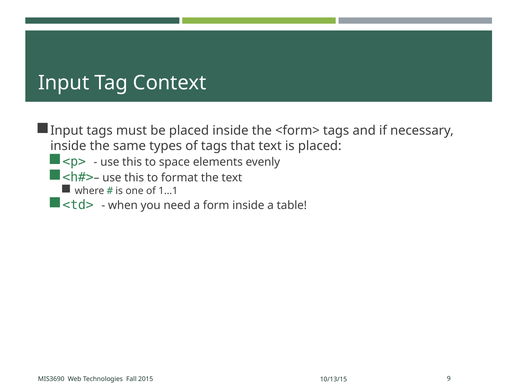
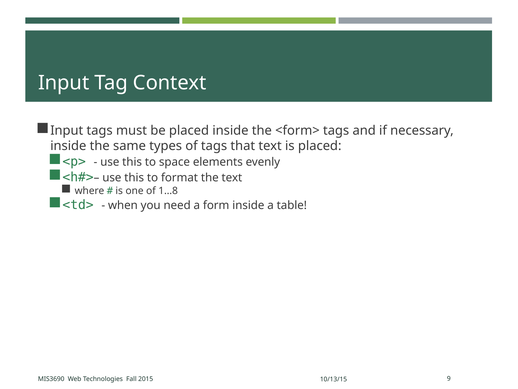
1…1: 1…1 -> 1…8
